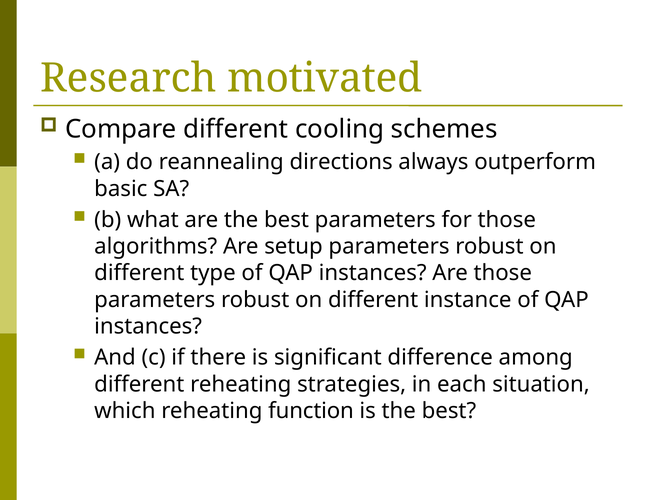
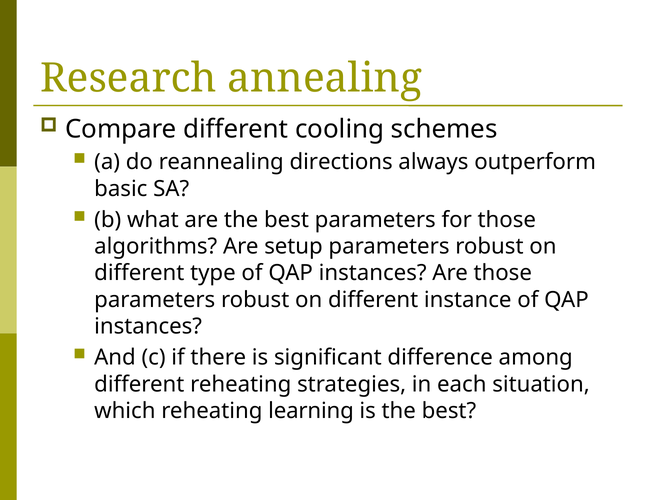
motivated: motivated -> annealing
function: function -> learning
